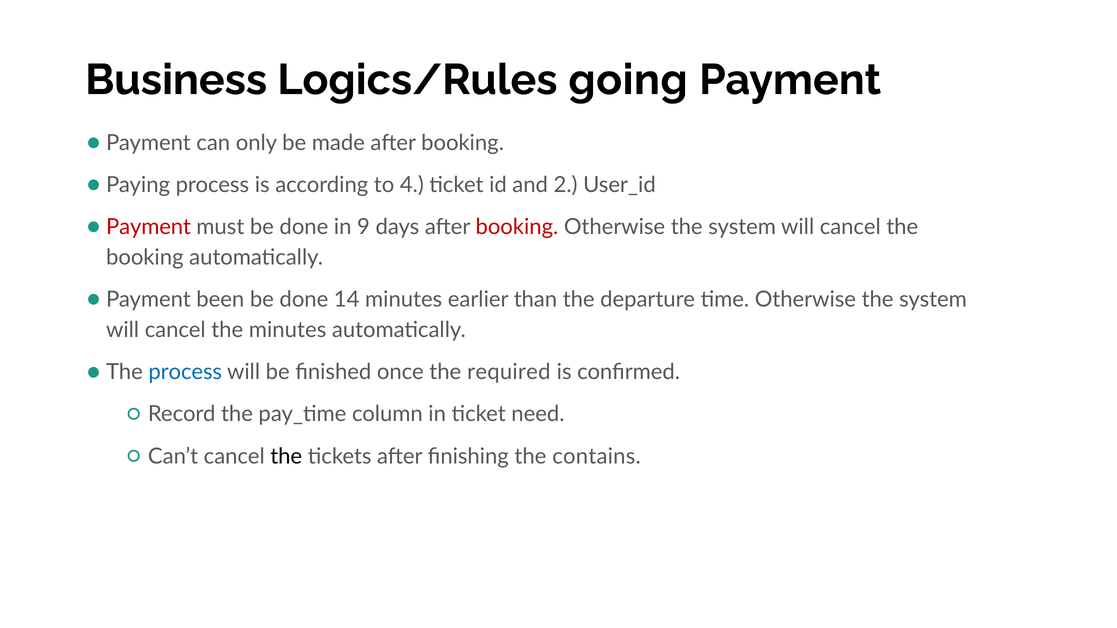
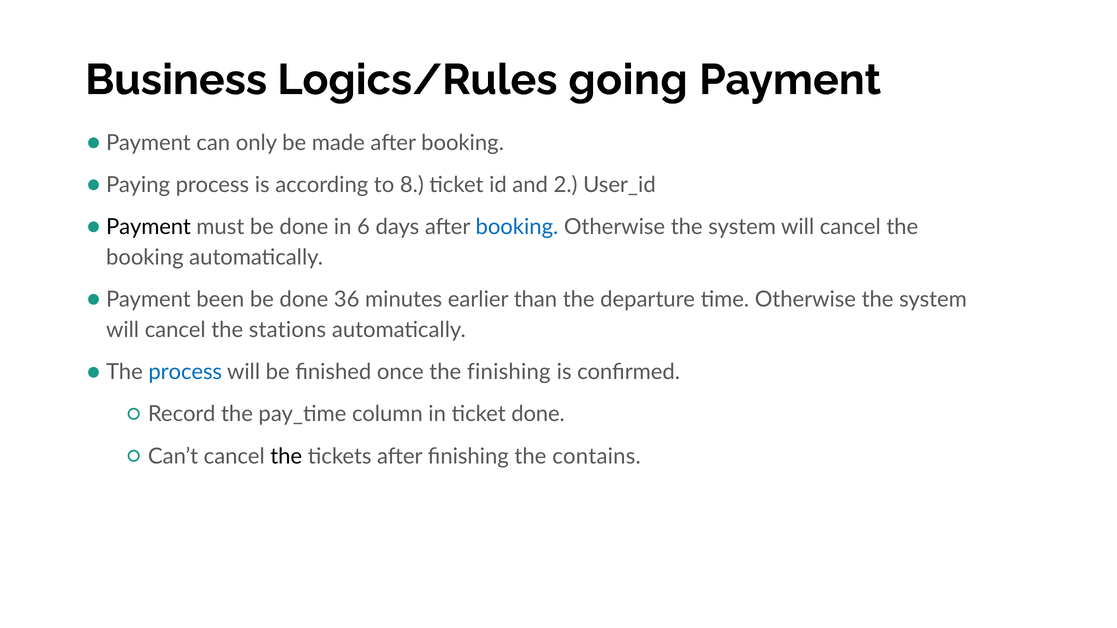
4: 4 -> 8
Payment at (148, 227) colour: red -> black
9: 9 -> 6
booking at (517, 227) colour: red -> blue
14: 14 -> 36
the minutes: minutes -> stations
the required: required -> finishing
ticket need: need -> done
